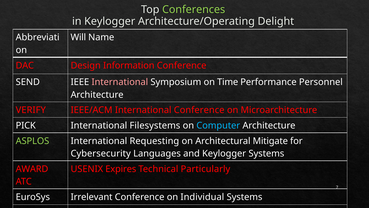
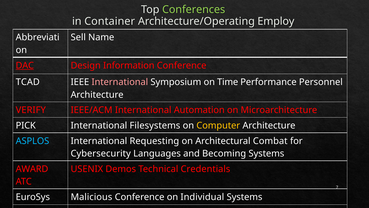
in Keylogger: Keylogger -> Container
Delight: Delight -> Employ
Will: Will -> Sell
DAC underline: none -> present
SEND: SEND -> TCAD
International Conference: Conference -> Automation
Computer colour: light blue -> yellow
ASPLOS colour: light green -> light blue
Mitigate: Mitigate -> Combat
and Keylogger: Keylogger -> Becoming
Expires: Expires -> Demos
Particularly: Particularly -> Credentials
Irrelevant: Irrelevant -> Malicious
